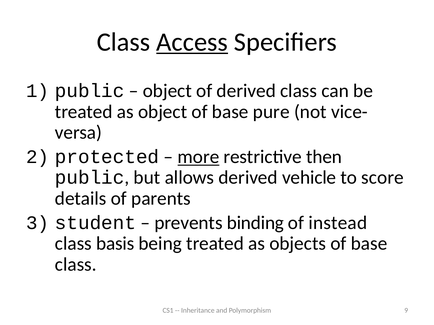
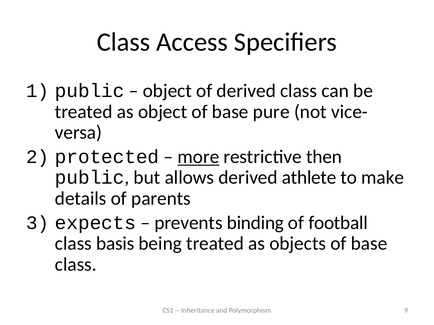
Access underline: present -> none
vehicle: vehicle -> athlete
score: score -> make
student: student -> expects
instead: instead -> football
